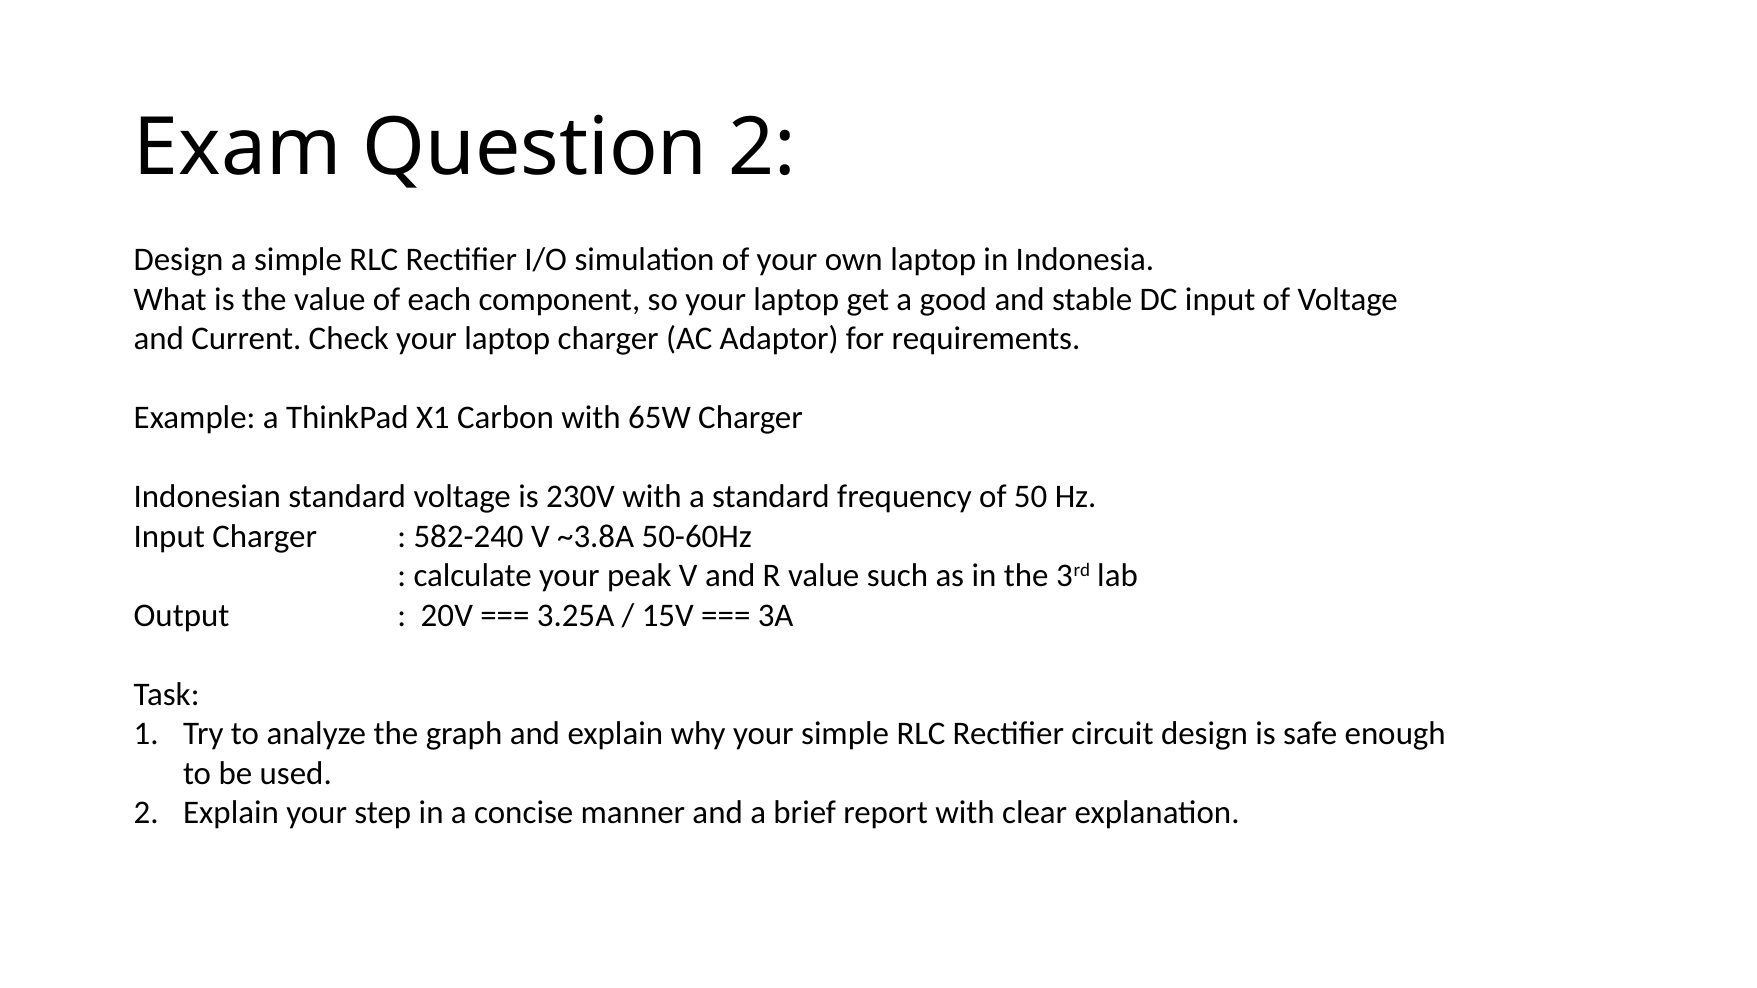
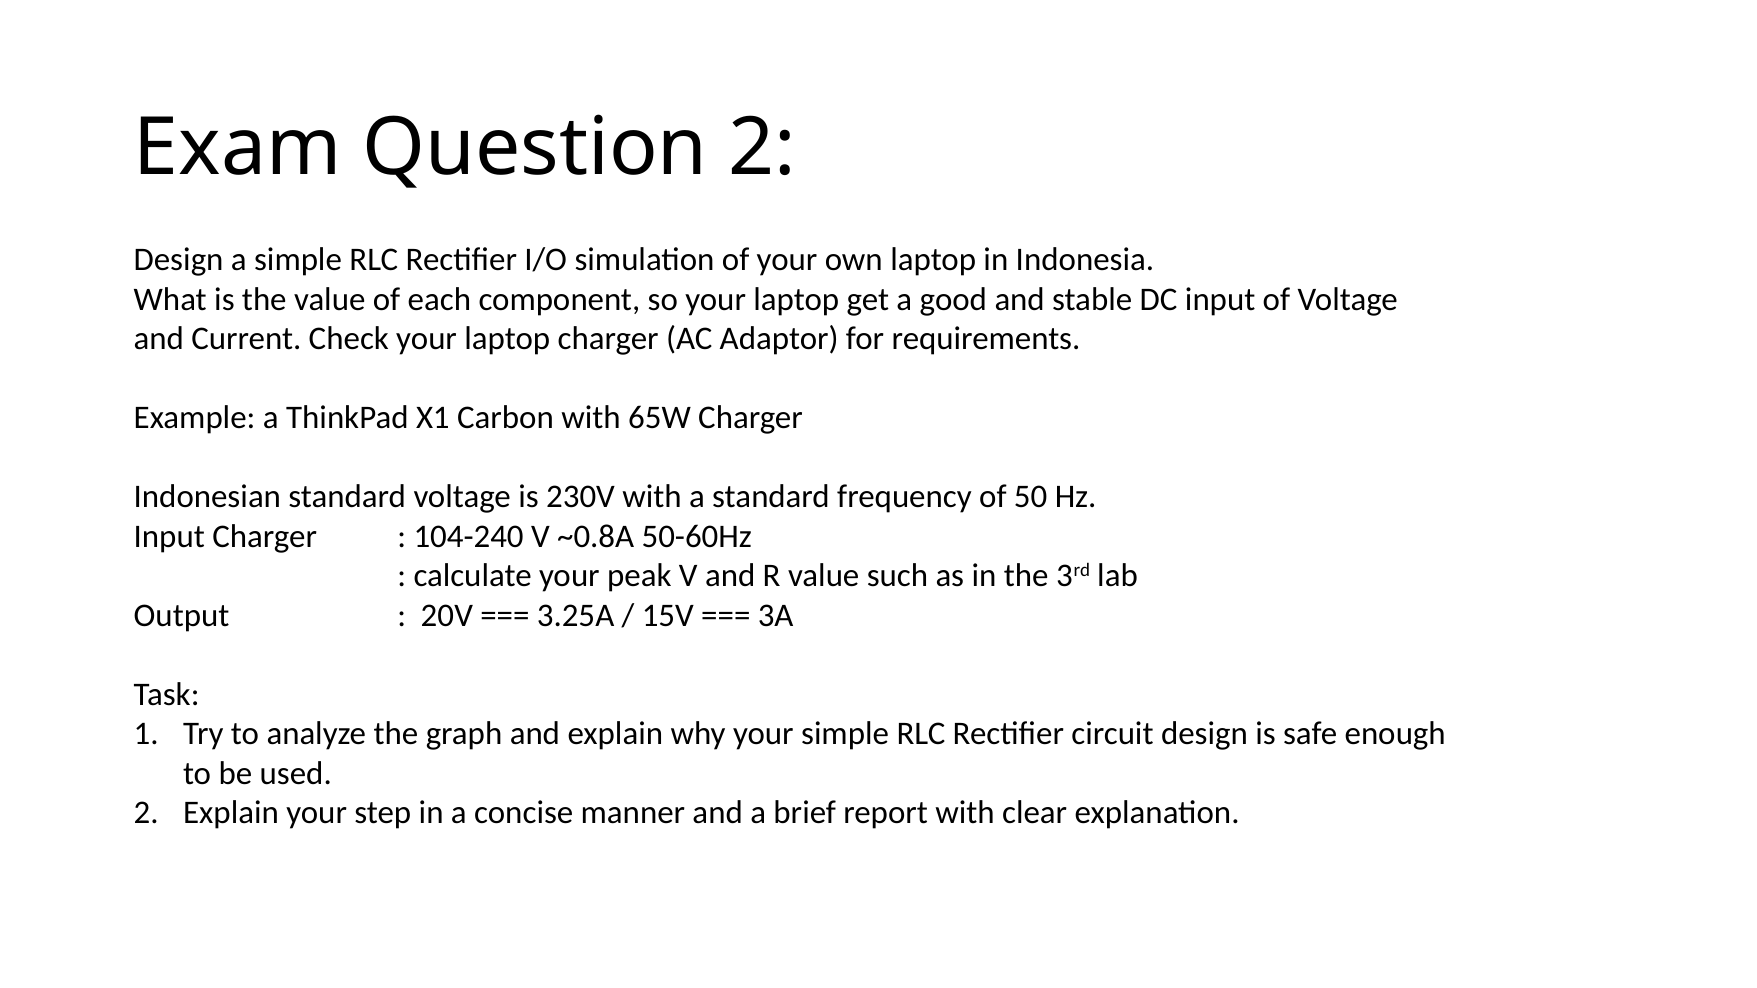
582-240: 582-240 -> 104-240
~3.8A: ~3.8A -> ~0.8A
